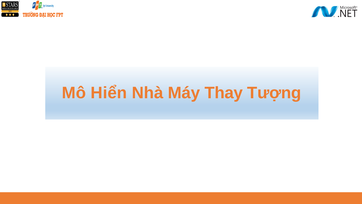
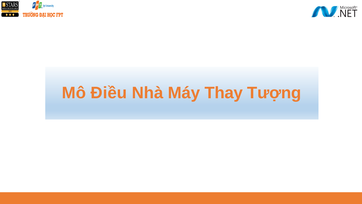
Hiển: Hiển -> Điều
